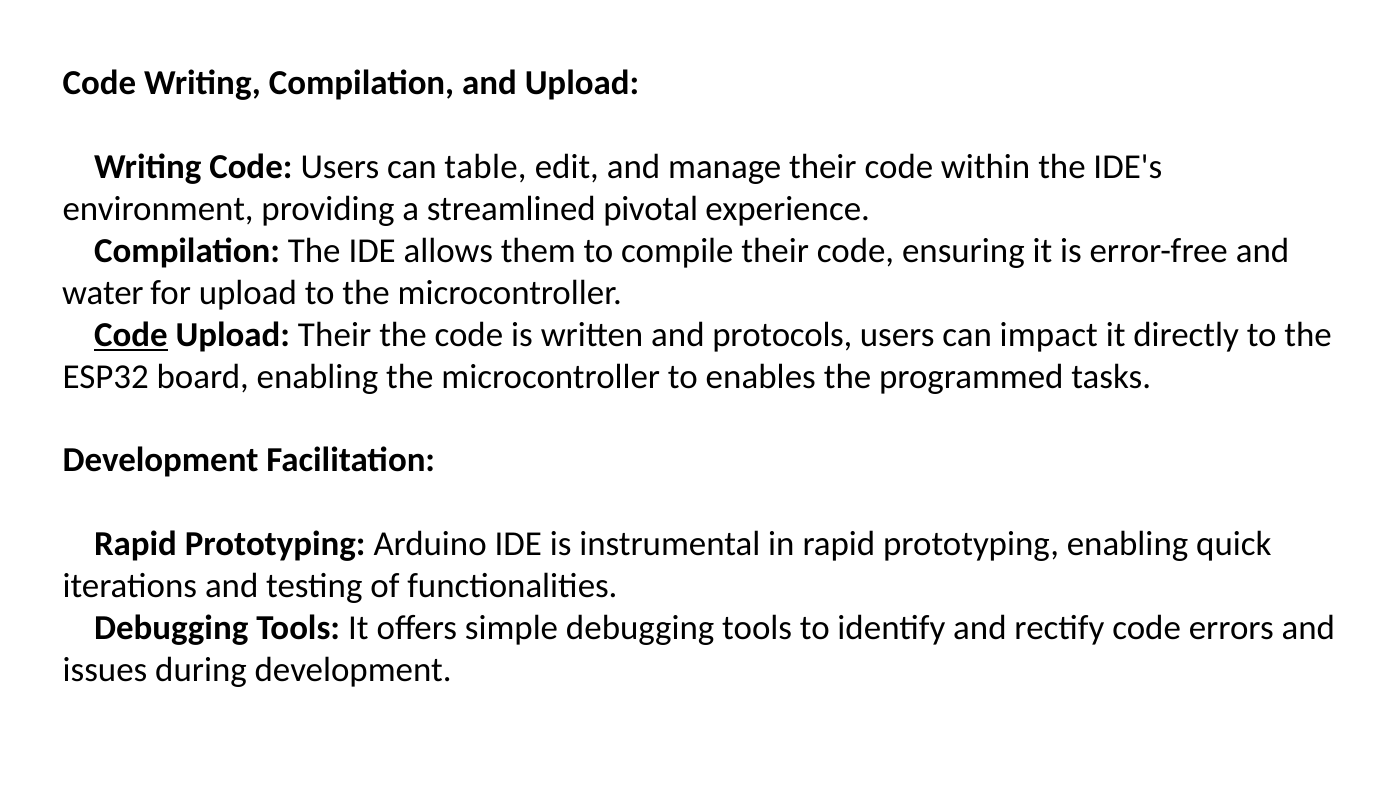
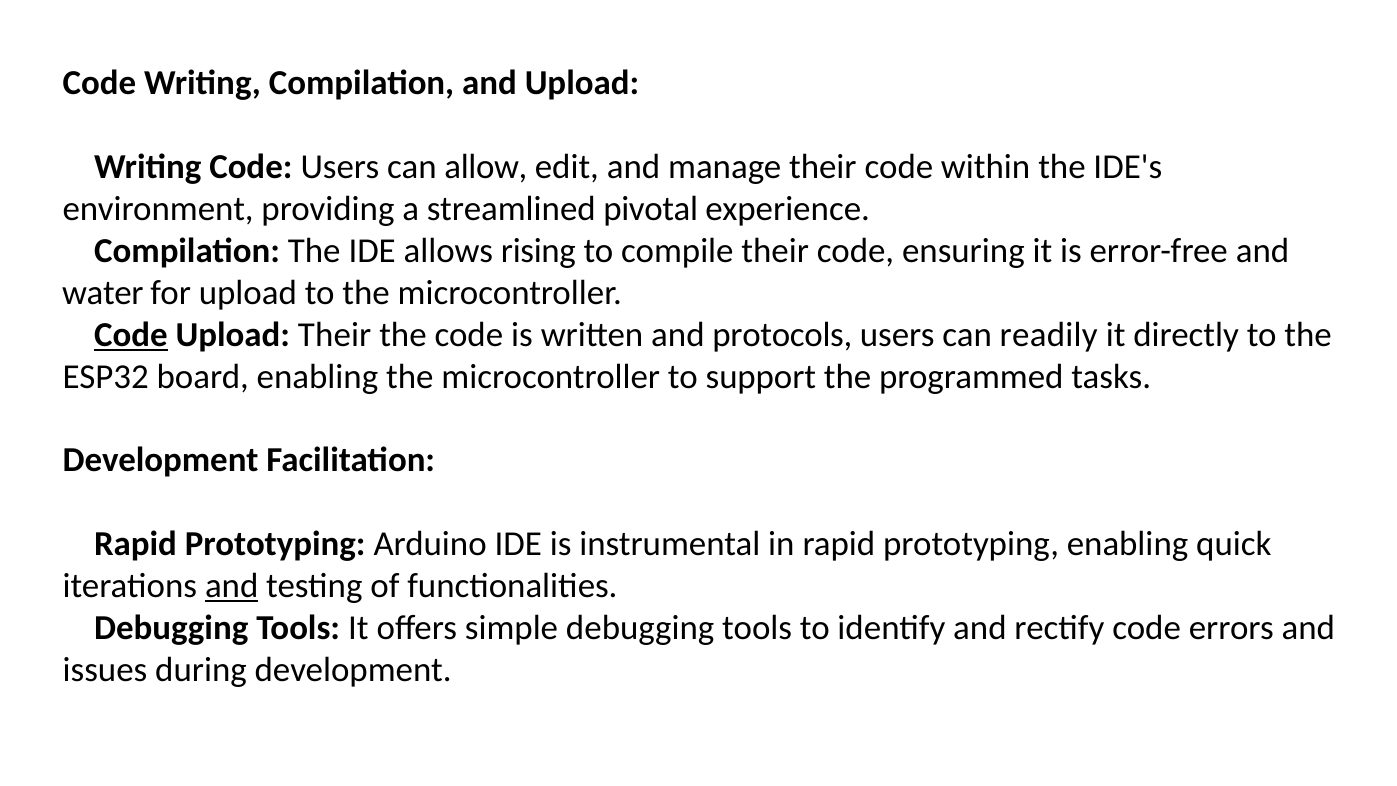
table: table -> allow
them: them -> rising
impact: impact -> readily
enables: enables -> support
and at (232, 586) underline: none -> present
